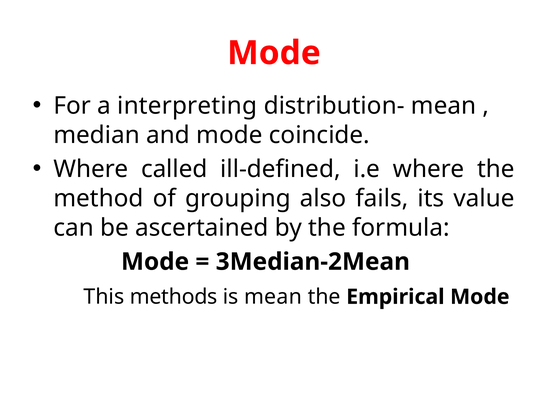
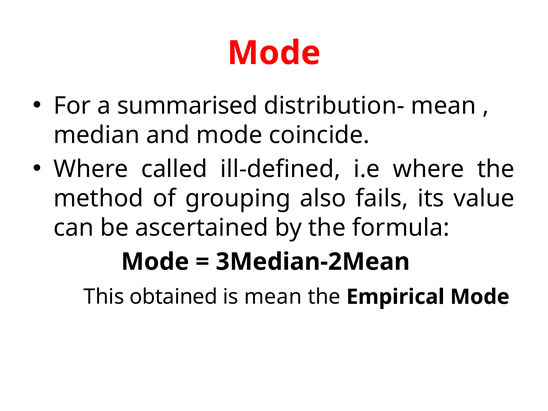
interpreting: interpreting -> summarised
methods: methods -> obtained
